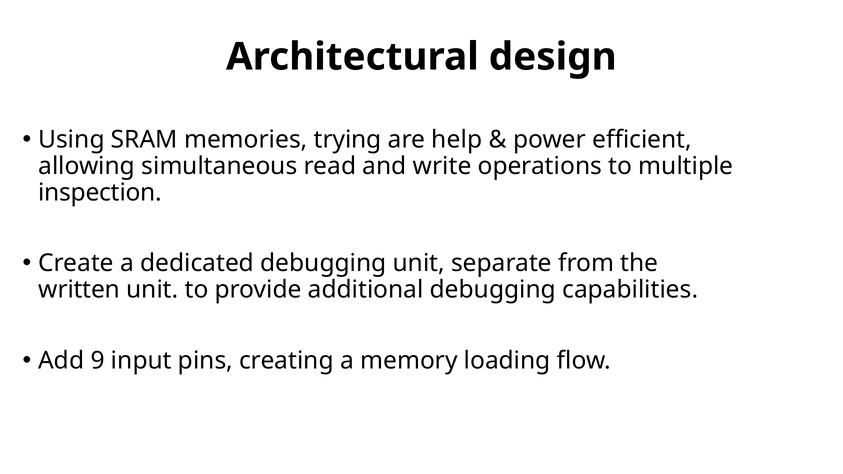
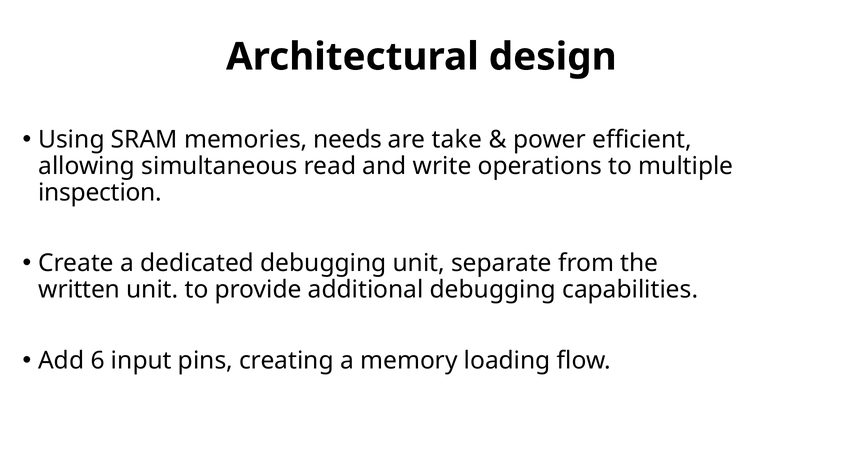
trying: trying -> needs
help: help -> take
9: 9 -> 6
